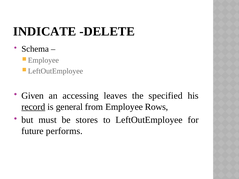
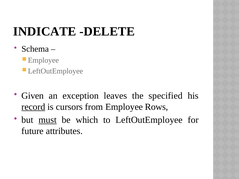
accessing: accessing -> exception
general: general -> cursors
must underline: none -> present
stores: stores -> which
performs: performs -> attributes
